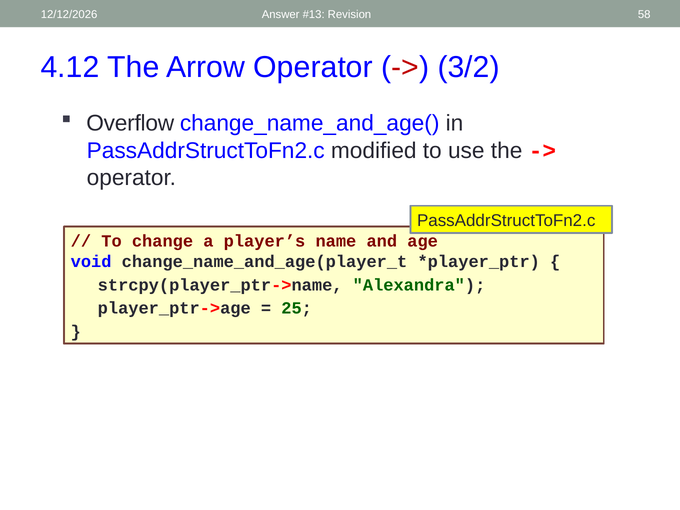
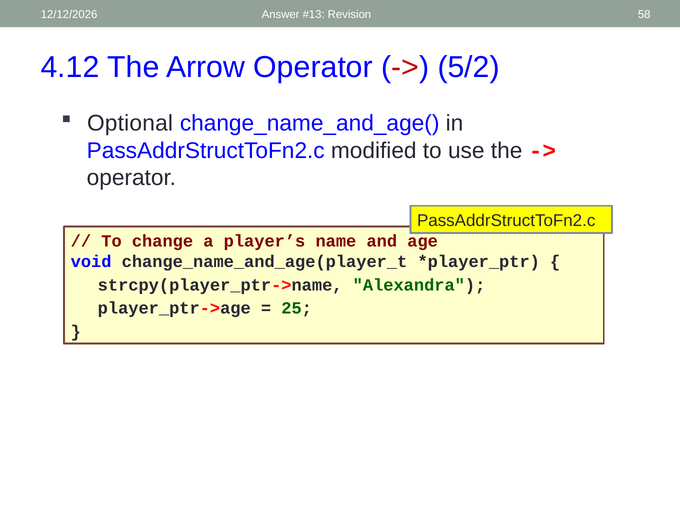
3/2: 3/2 -> 5/2
Overflow: Overflow -> Optional
